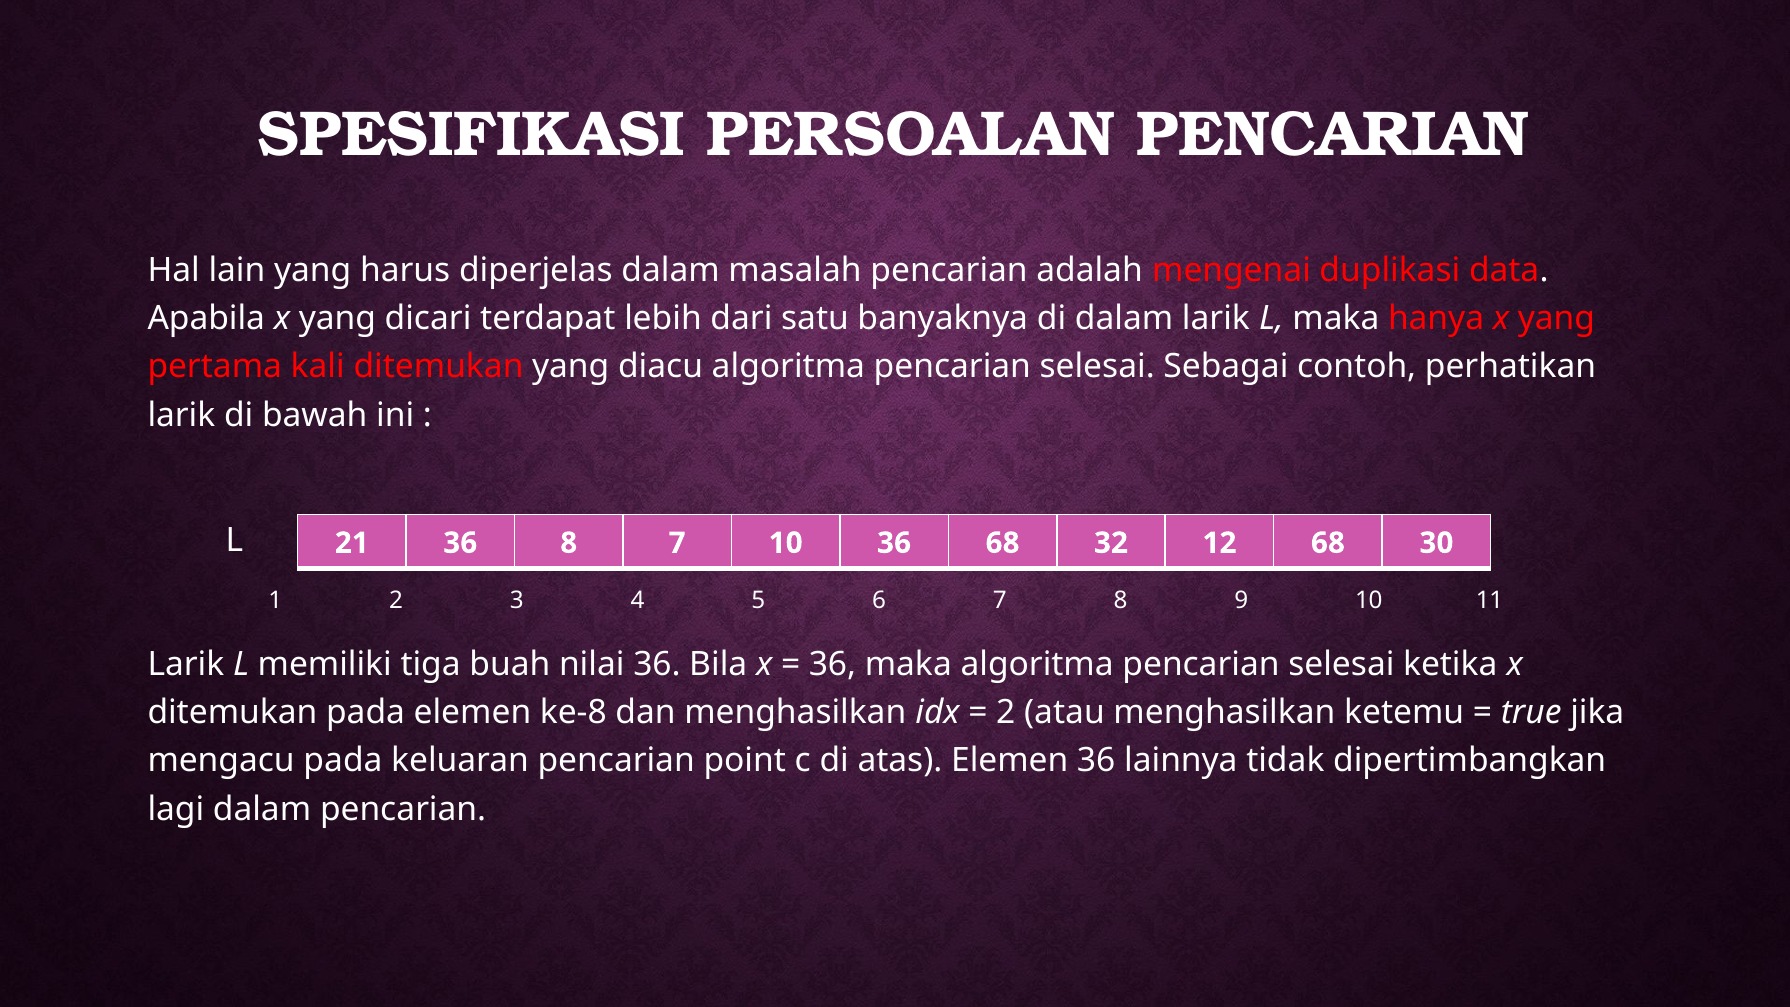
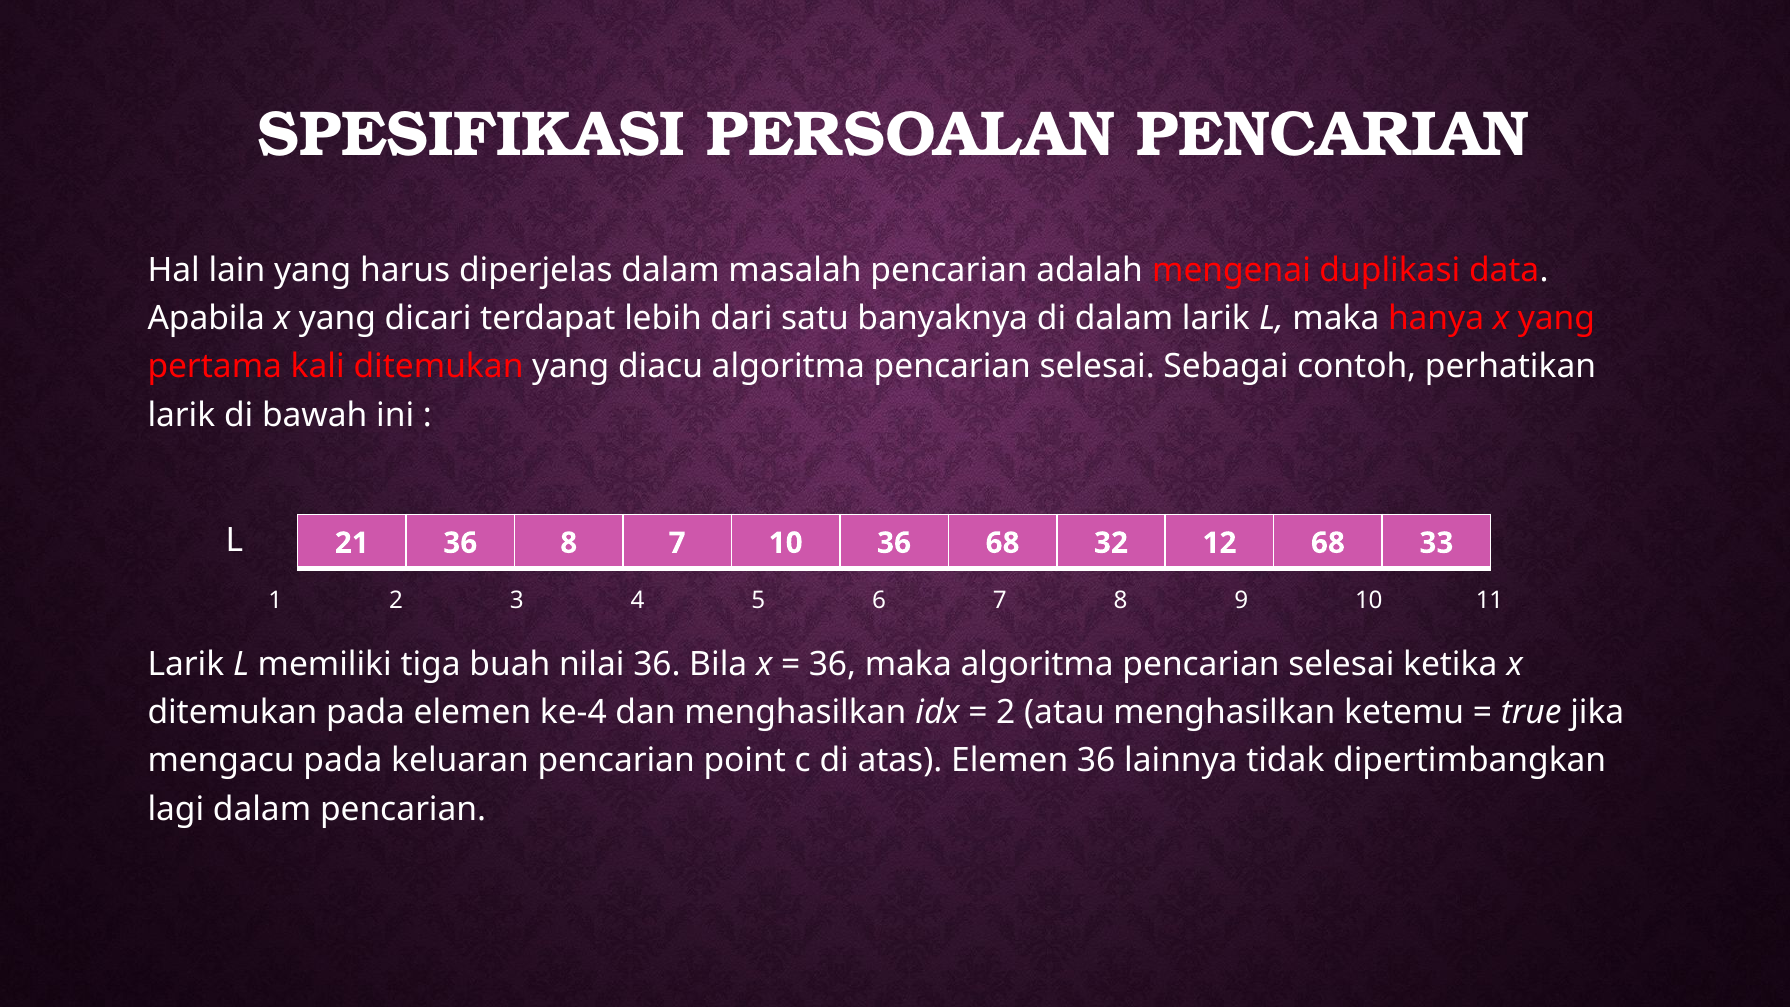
30: 30 -> 33
ke-8: ke-8 -> ke-4
